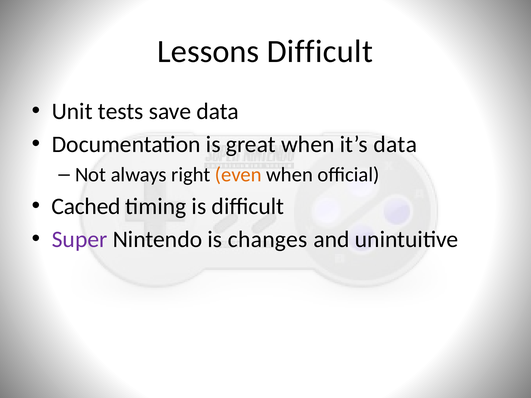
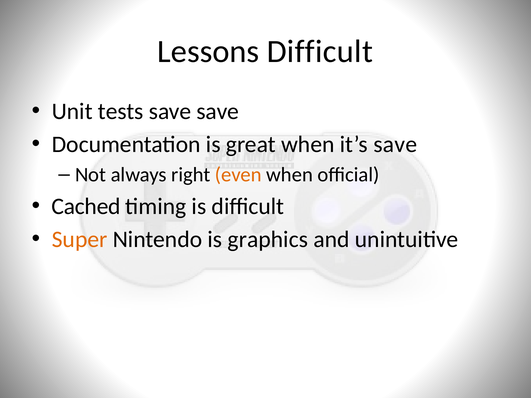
save data: data -> save
it’s data: data -> save
Super colour: purple -> orange
changes: changes -> graphics
